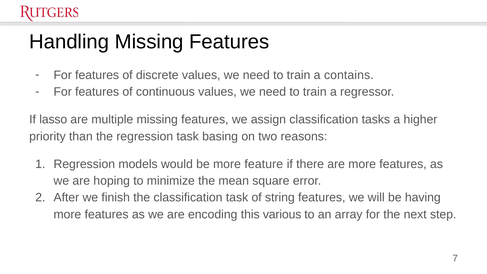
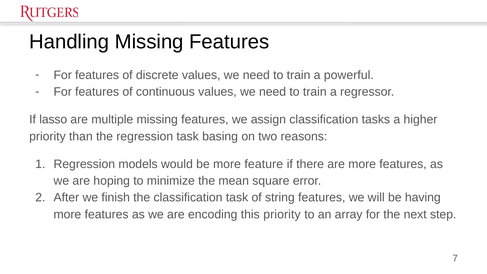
contains: contains -> powerful
this various: various -> priority
